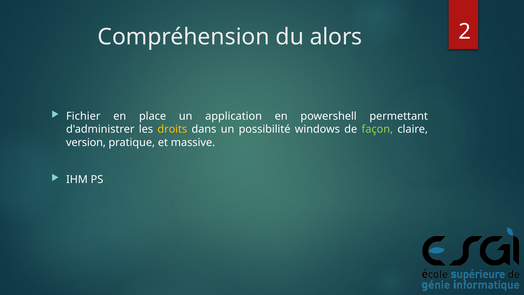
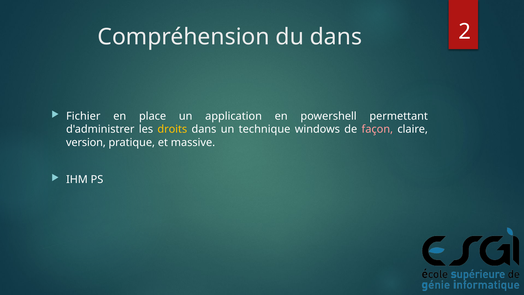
du alors: alors -> dans
possibilité: possibilité -> technique
façon colour: light green -> pink
